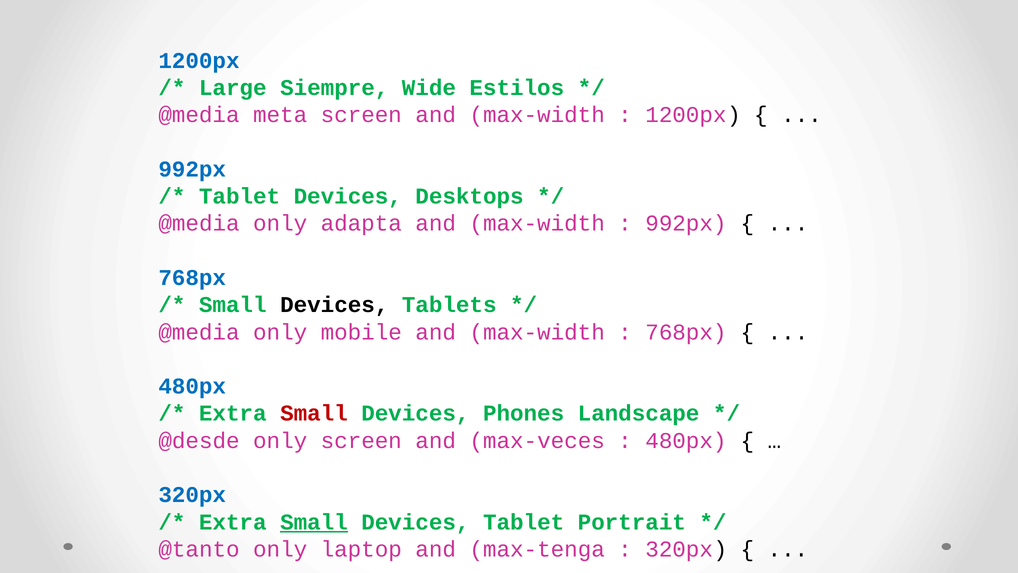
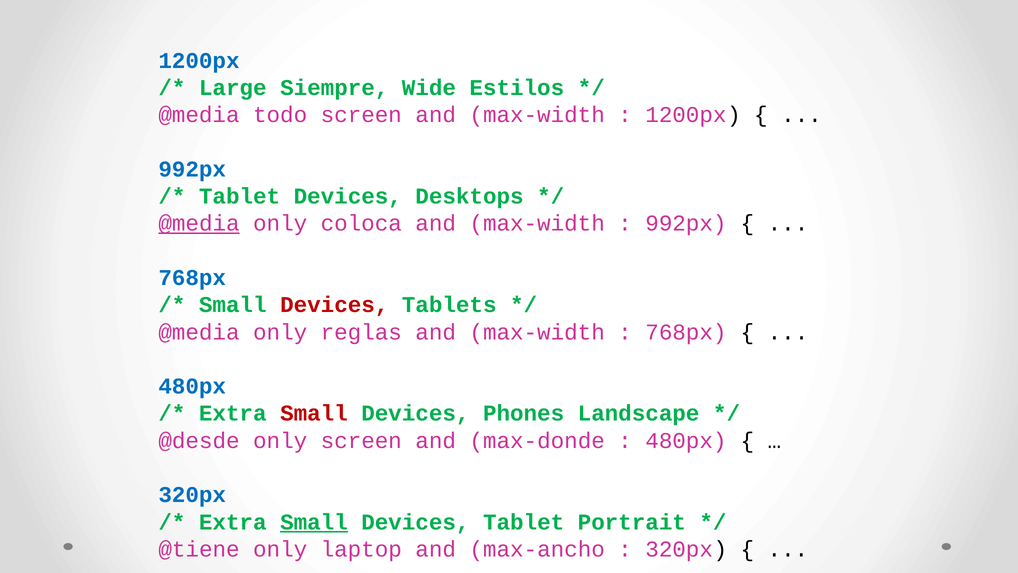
meta: meta -> todo
@media at (199, 223) underline: none -> present
adapta: adapta -> coloca
Devices at (334, 305) colour: black -> red
mobile: mobile -> reglas
max-veces: max-veces -> max-donde
@tanto: @tanto -> @tiene
max-tenga: max-tenga -> max-ancho
